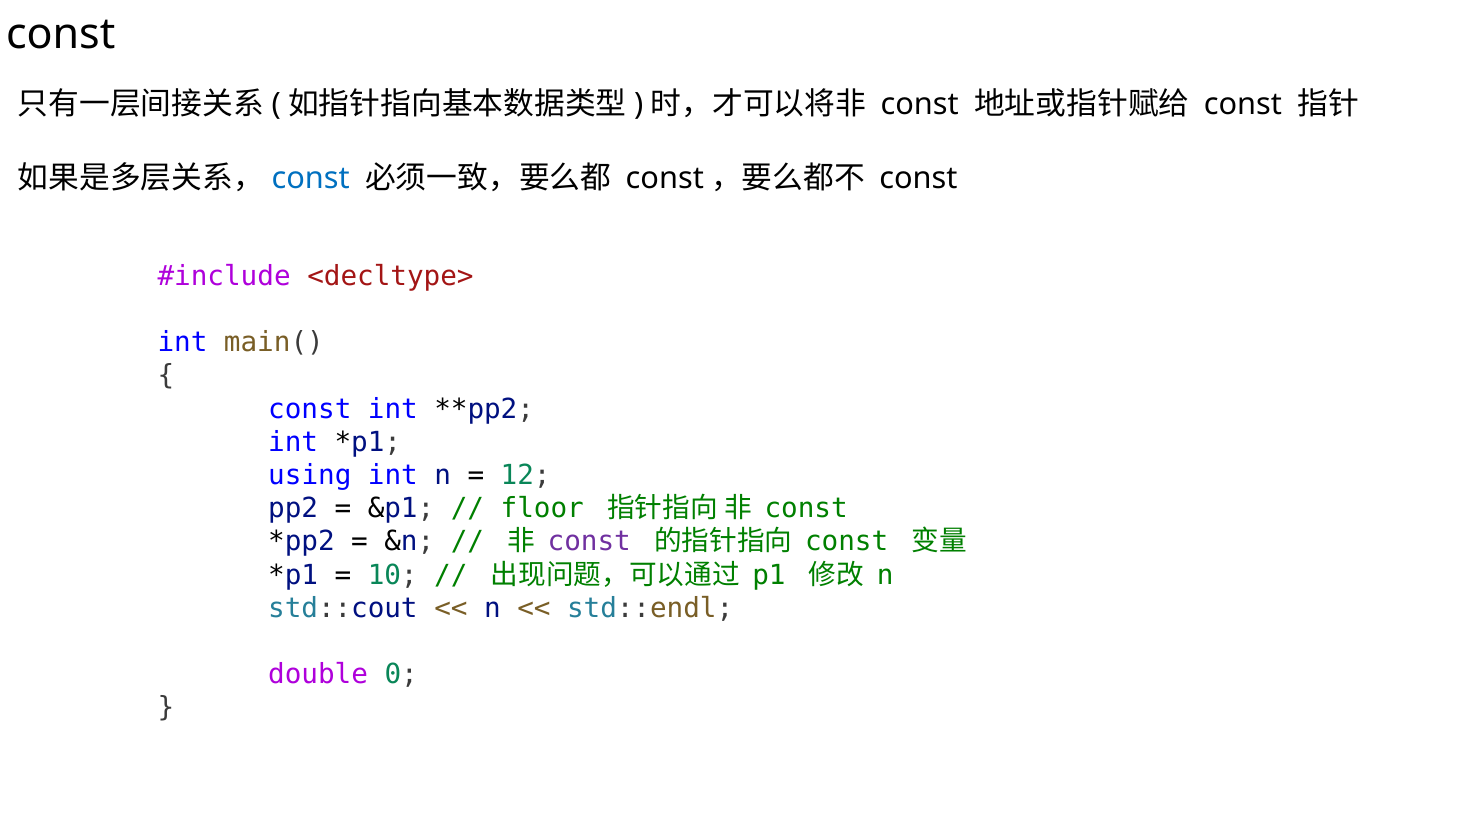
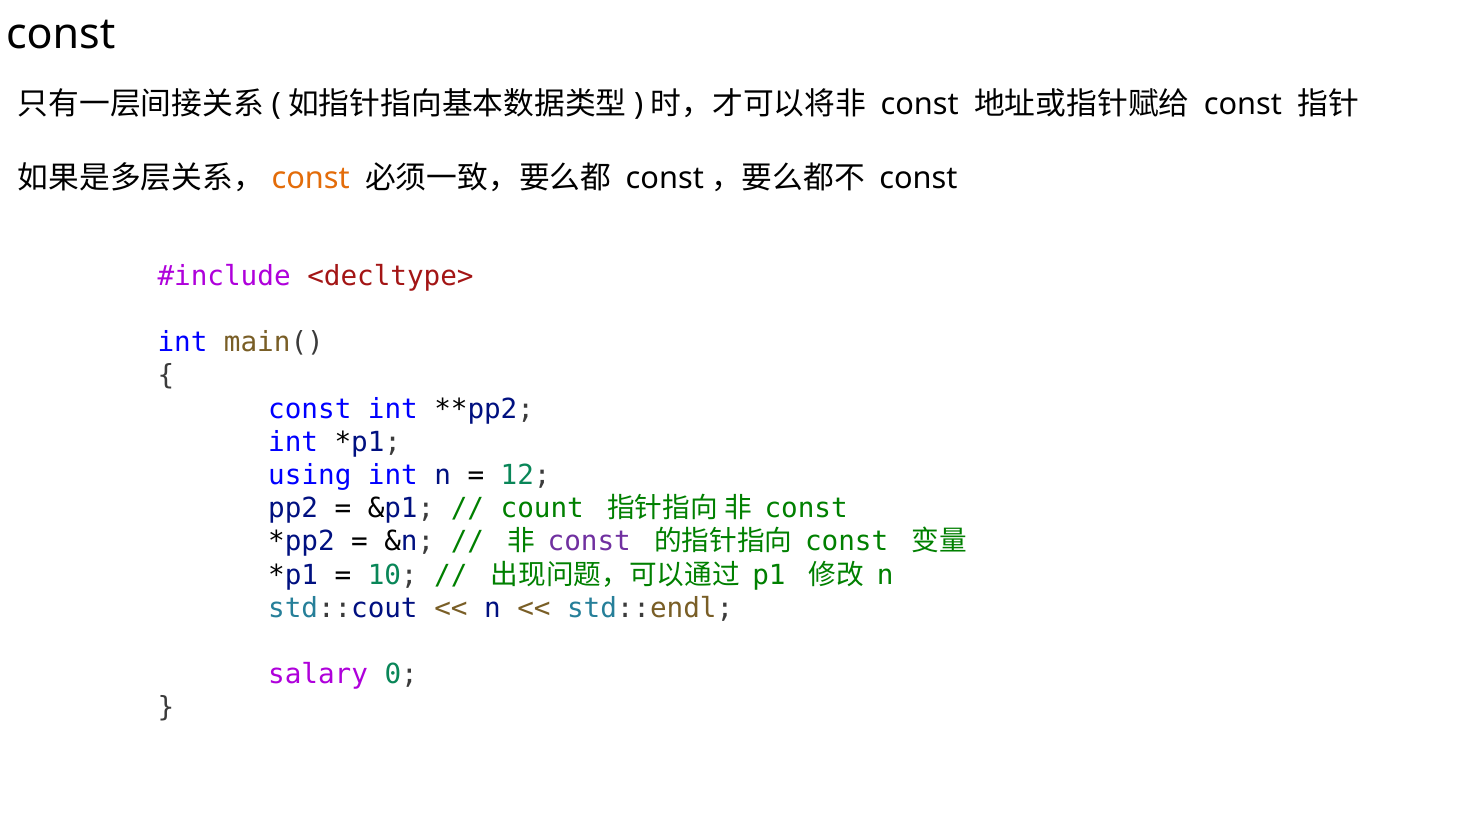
const at (311, 178) colour: blue -> orange
floor: floor -> count
double: double -> salary
